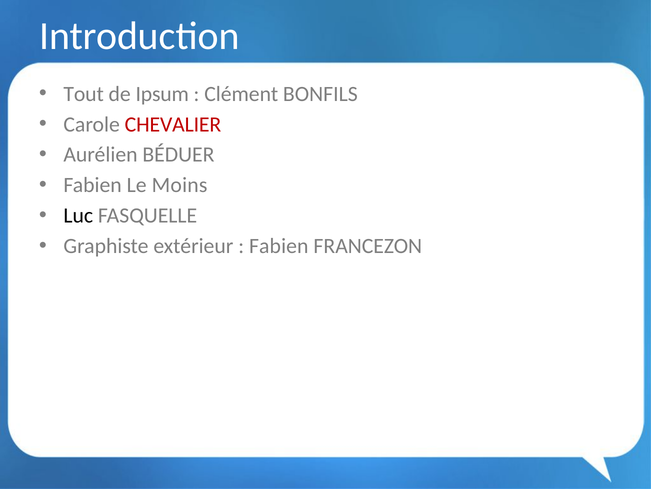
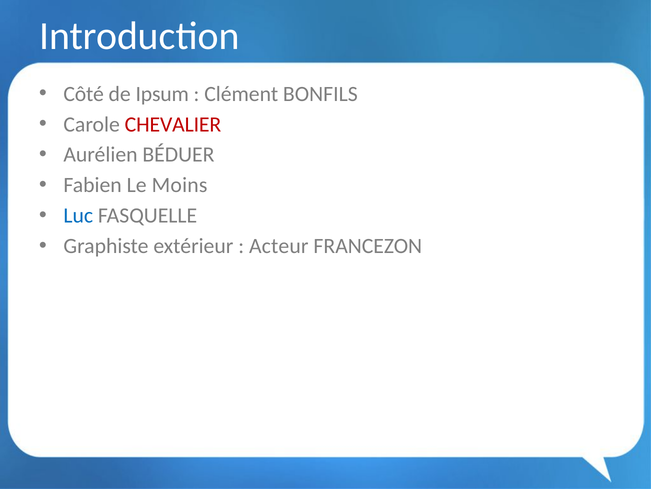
Tout: Tout -> Côté
Luc colour: black -> blue
Fabien at (279, 246): Fabien -> Acteur
